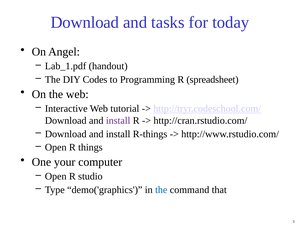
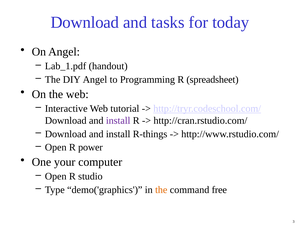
DIY Codes: Codes -> Angel
things: things -> power
the at (161, 190) colour: blue -> orange
that: that -> free
